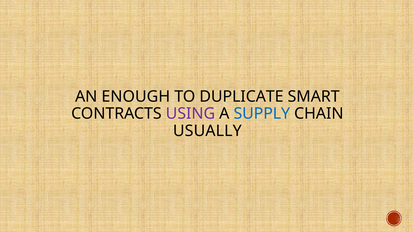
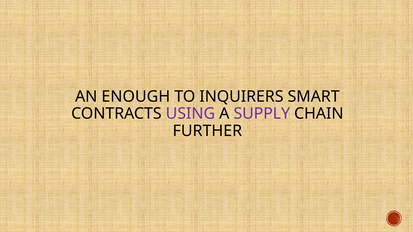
DUPLICATE: DUPLICATE -> INQUIRERS
SUPPLY colour: blue -> purple
USUALLY: USUALLY -> FURTHER
